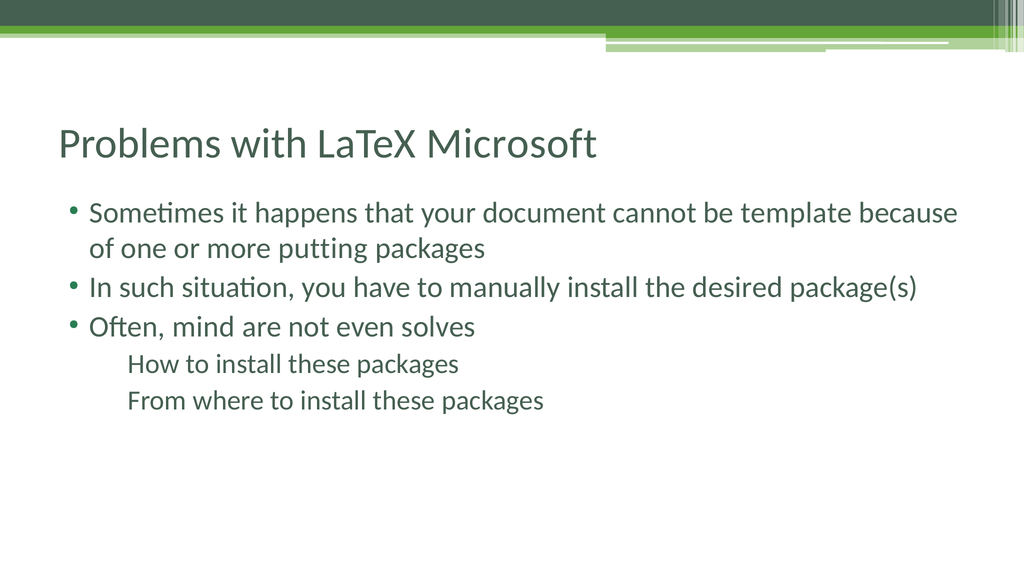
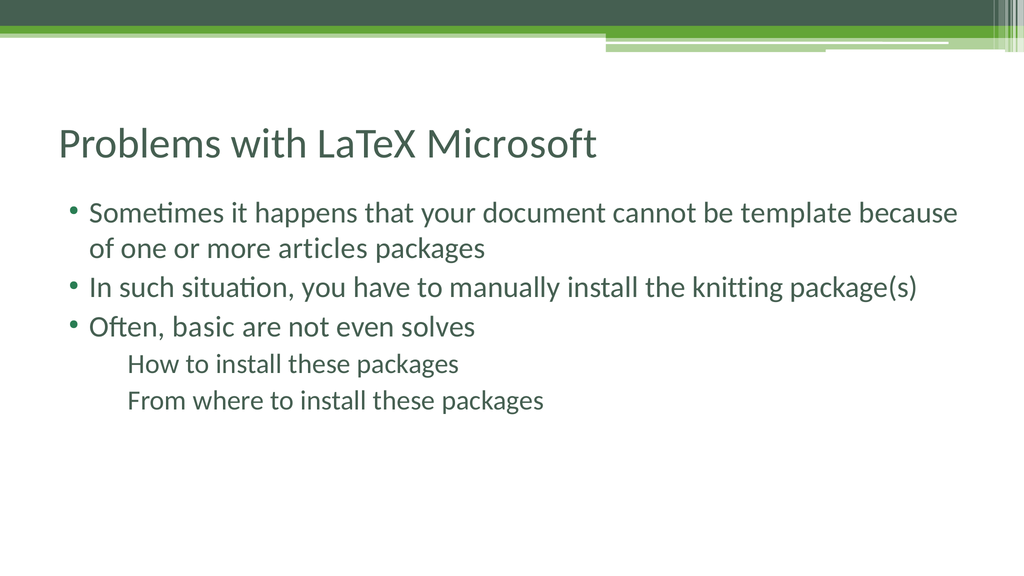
putting: putting -> articles
desired: desired -> knitting
mind: mind -> basic
